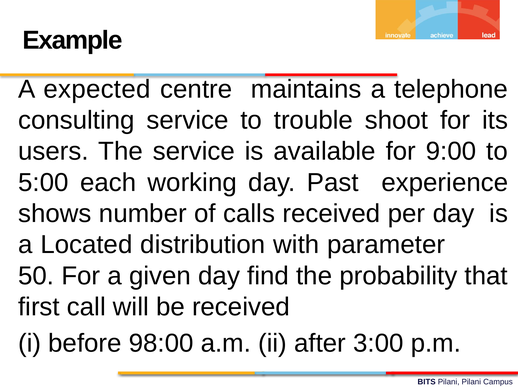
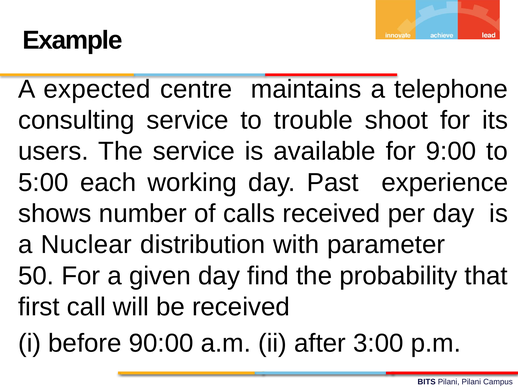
Located: Located -> Nuclear
98:00: 98:00 -> 90:00
